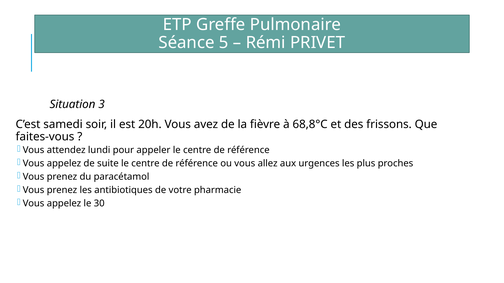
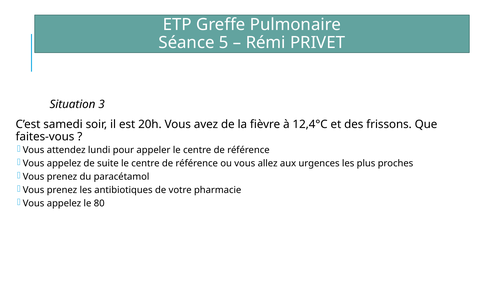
68,8°C: 68,8°C -> 12,4°C
30: 30 -> 80
